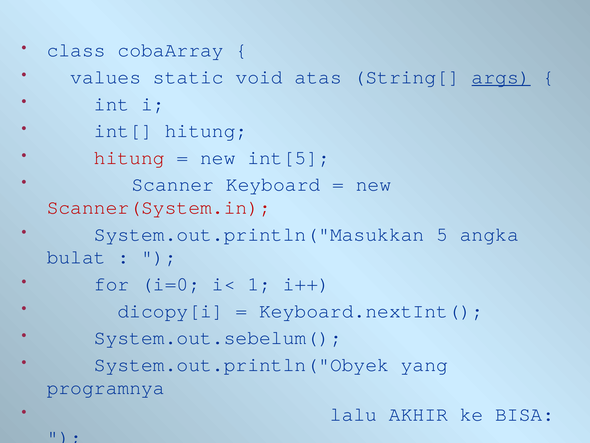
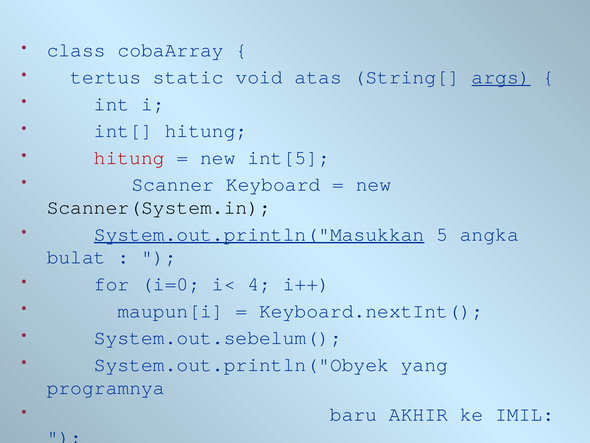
values: values -> tertus
Scanner(System.in colour: red -> black
System.out.println("Masukkan underline: none -> present
1: 1 -> 4
dicopy[i: dicopy[i -> maupun[i
lalu: lalu -> baru
BISA: BISA -> IMIL
